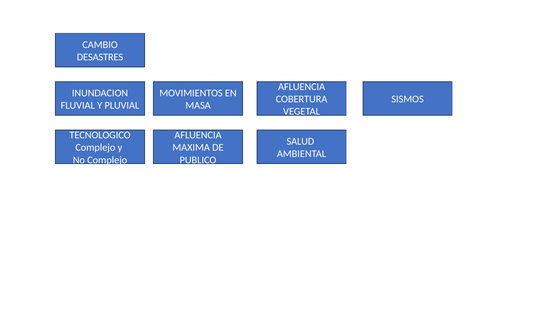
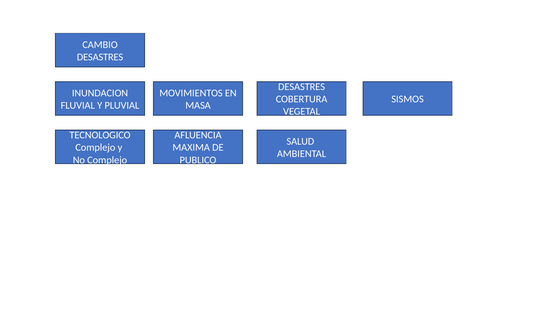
AFLUENCIA at (302, 87): AFLUENCIA -> DESASTRES
